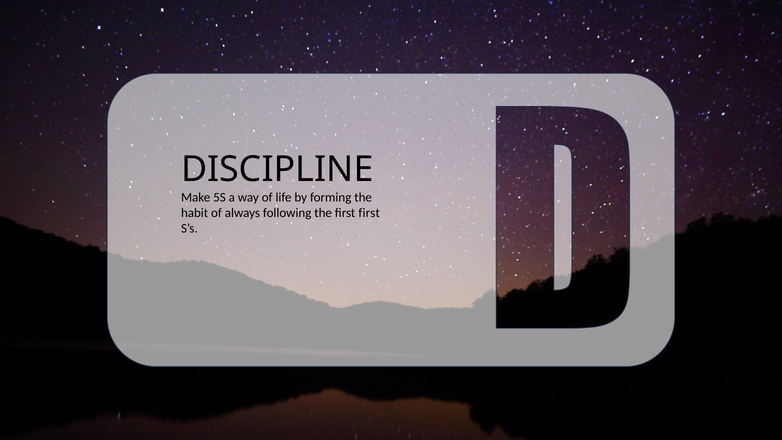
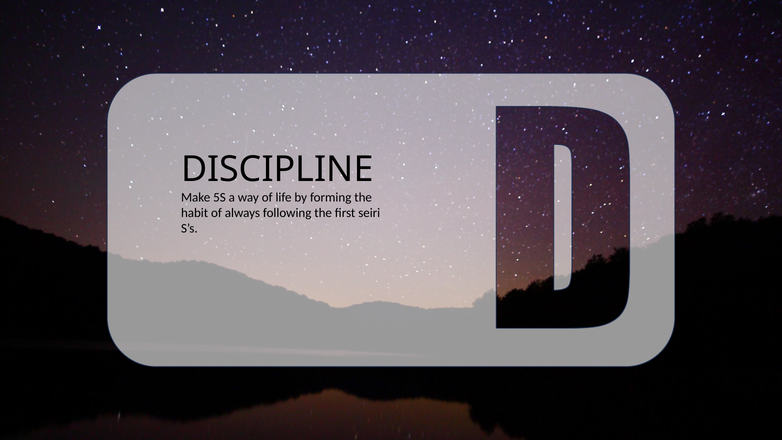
first first: first -> seiri
